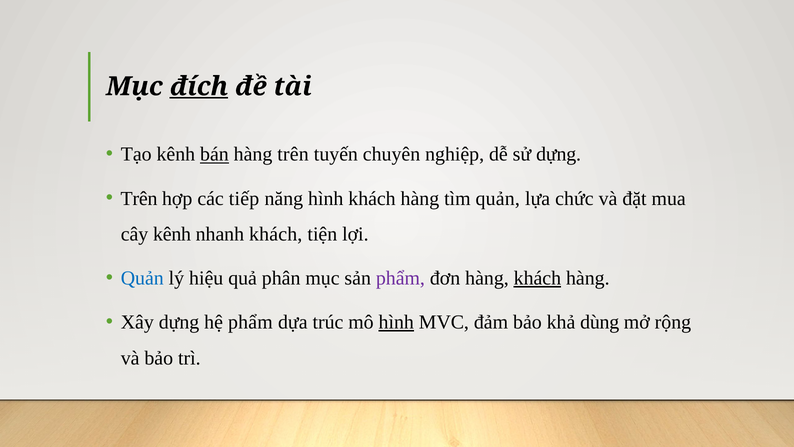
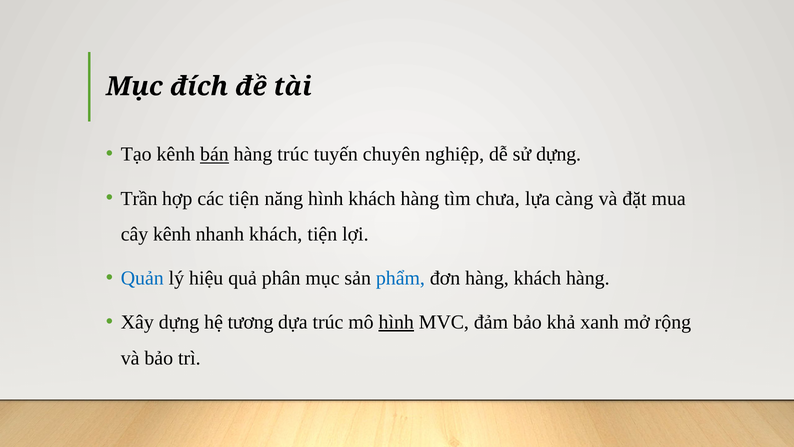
đích underline: present -> none
hàng trên: trên -> trúc
Trên at (139, 198): Trên -> Trần
các tiếp: tiếp -> tiện
tìm quản: quản -> chưa
chức: chức -> càng
phẩm at (400, 278) colour: purple -> blue
khách at (537, 278) underline: present -> none
hệ phẩm: phẩm -> tương
dùng: dùng -> xanh
